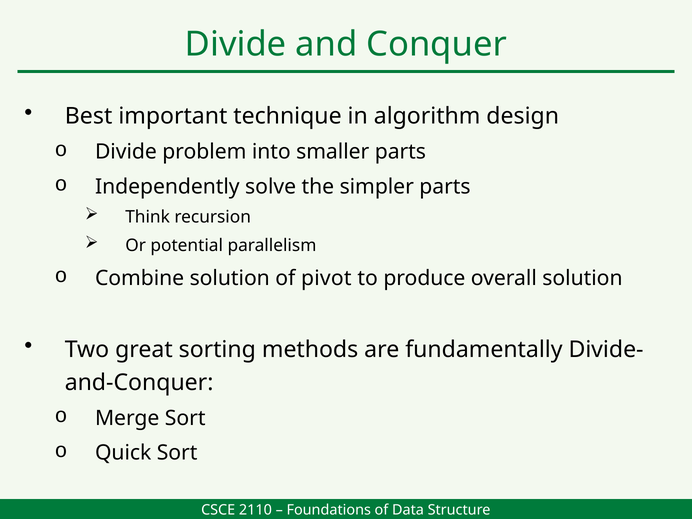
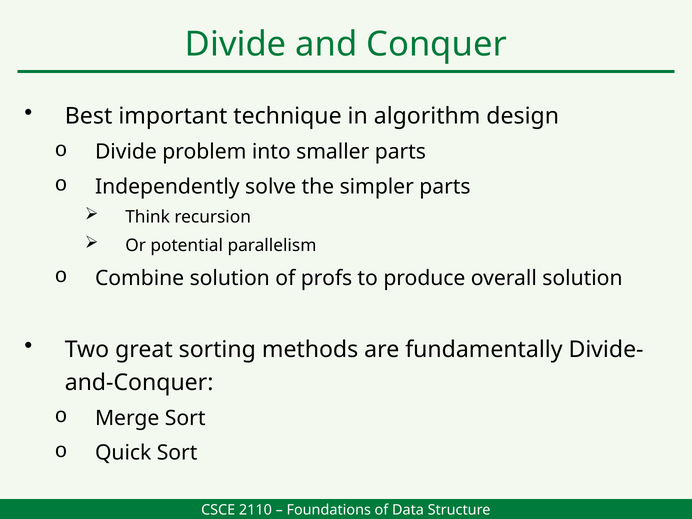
pivot: pivot -> profs
